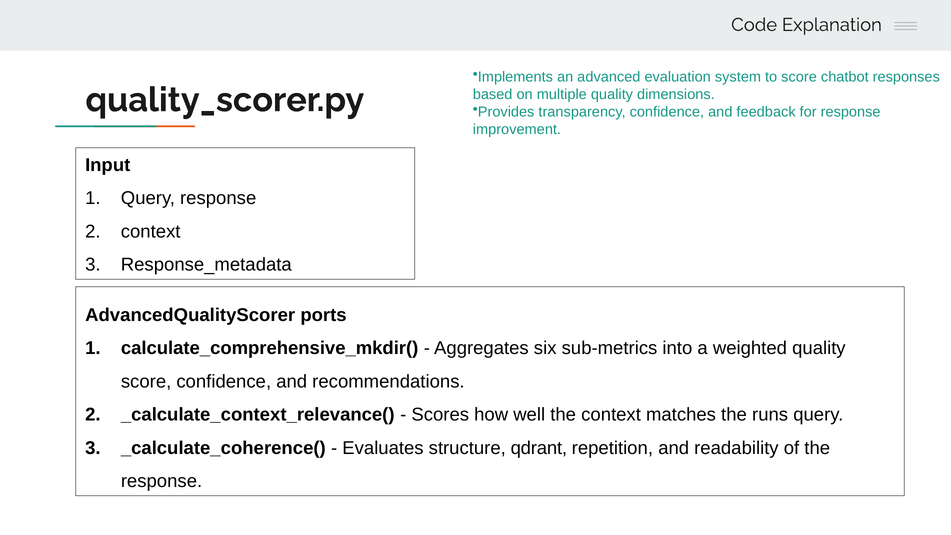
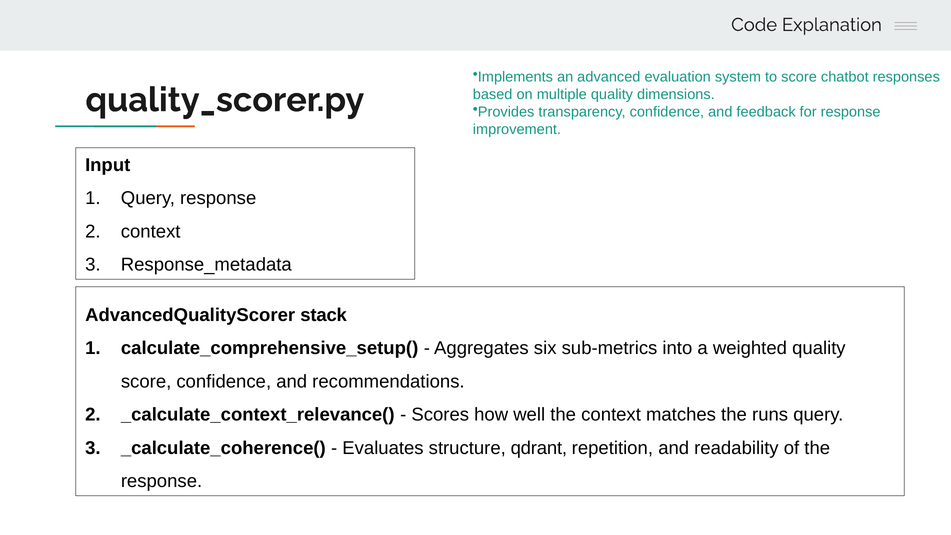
ports: ports -> stack
calculate_comprehensive_mkdir(: calculate_comprehensive_mkdir( -> calculate_comprehensive_setup(
